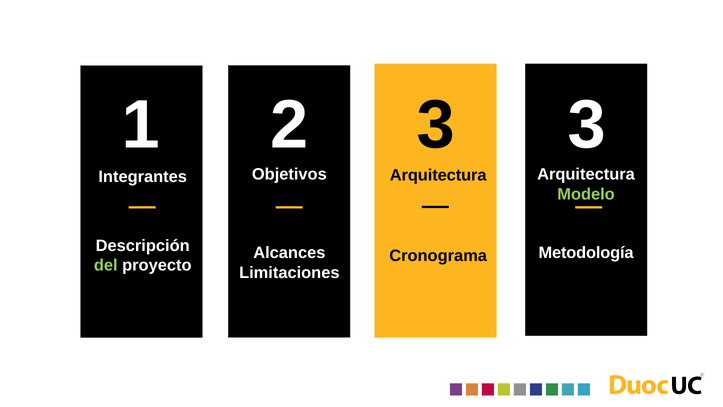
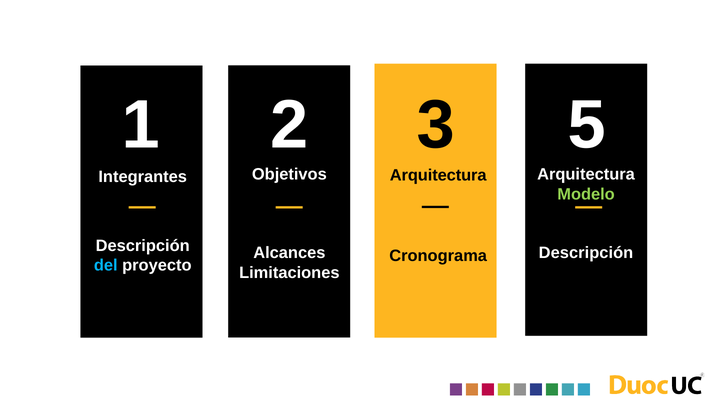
3 3: 3 -> 5
Cronograma Metodología: Metodología -> Descripción
del colour: light green -> light blue
